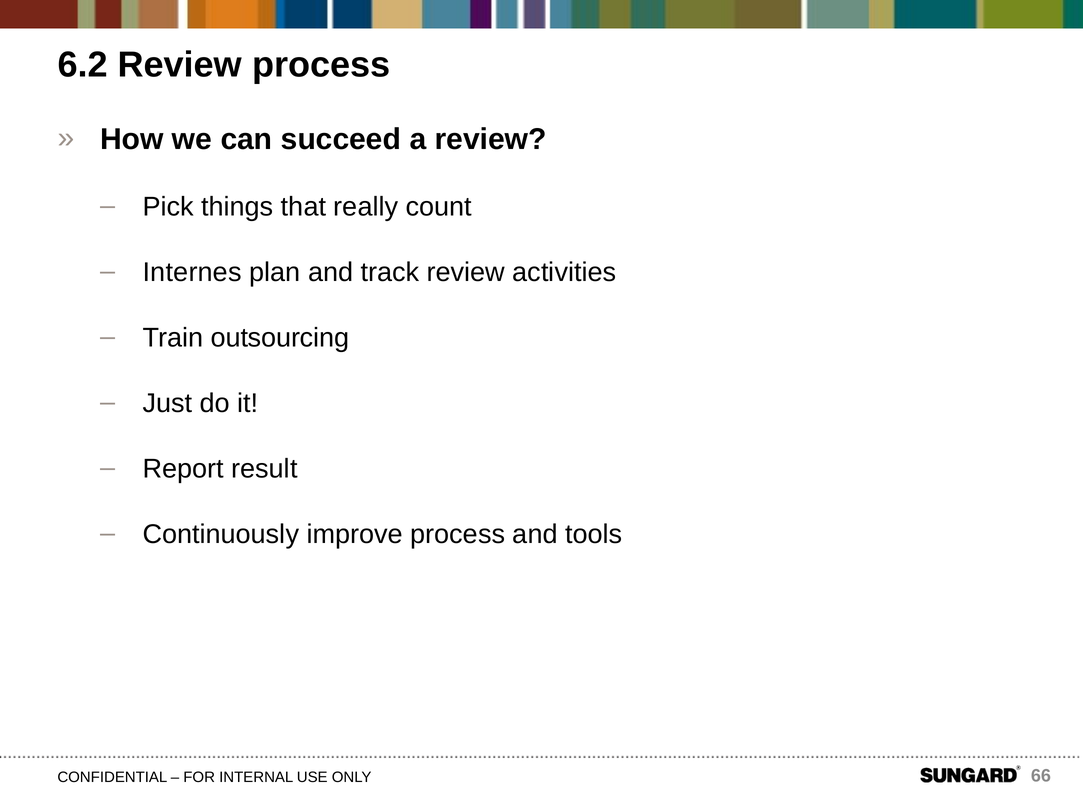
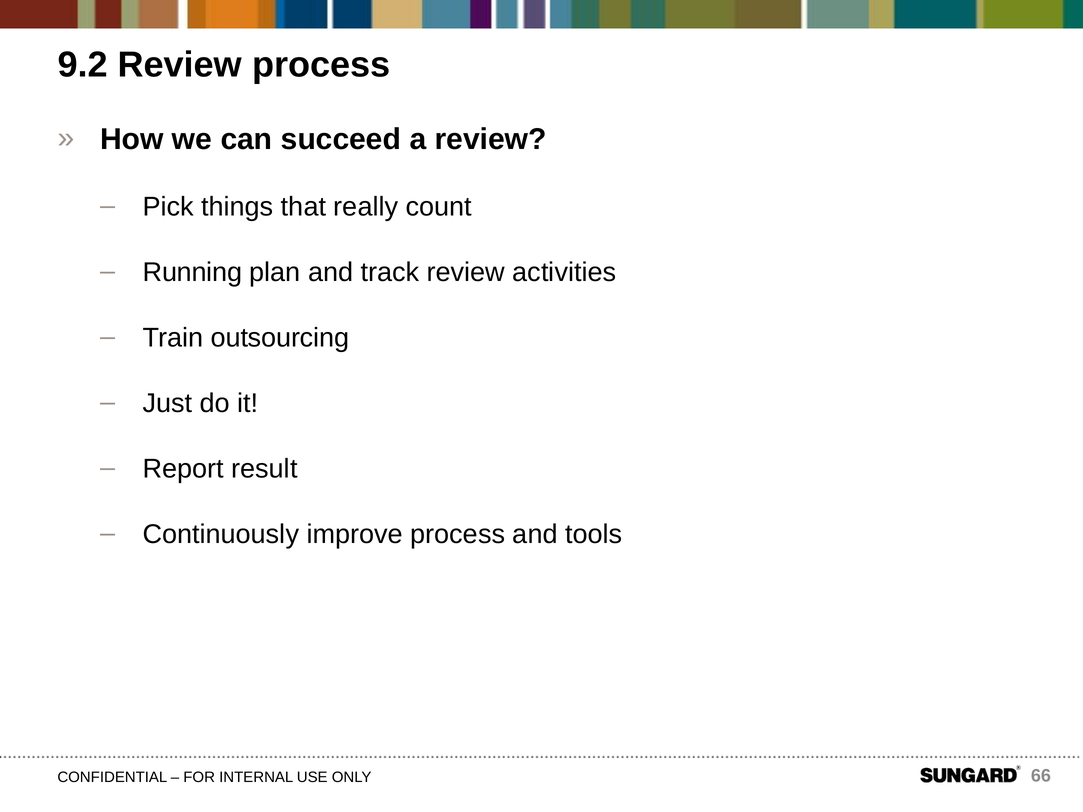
6.2: 6.2 -> 9.2
Internes: Internes -> Running
